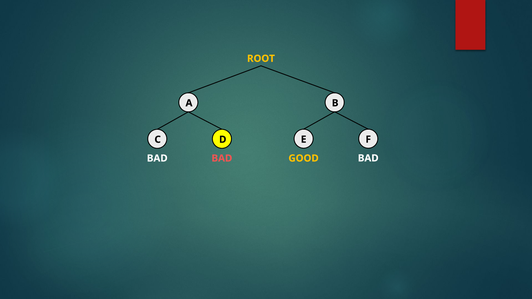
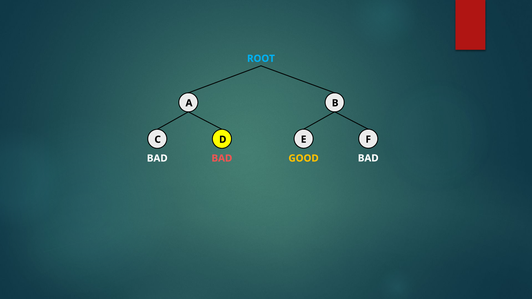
ROOT colour: yellow -> light blue
